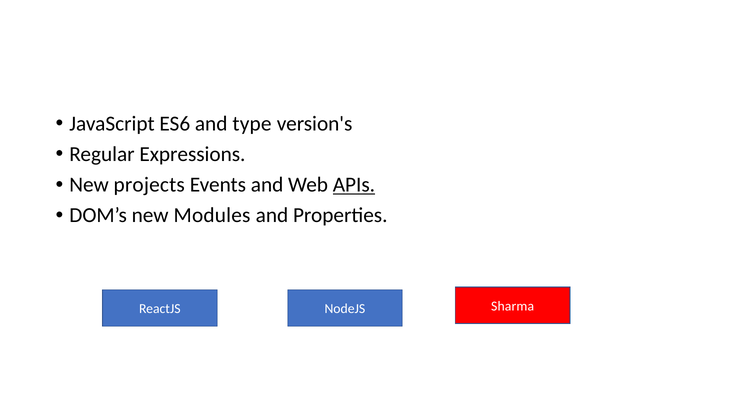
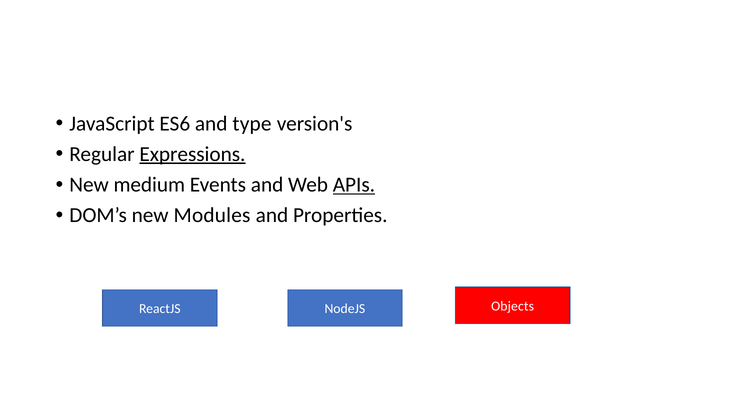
Expressions underline: none -> present
projects: projects -> medium
Sharma: Sharma -> Objects
